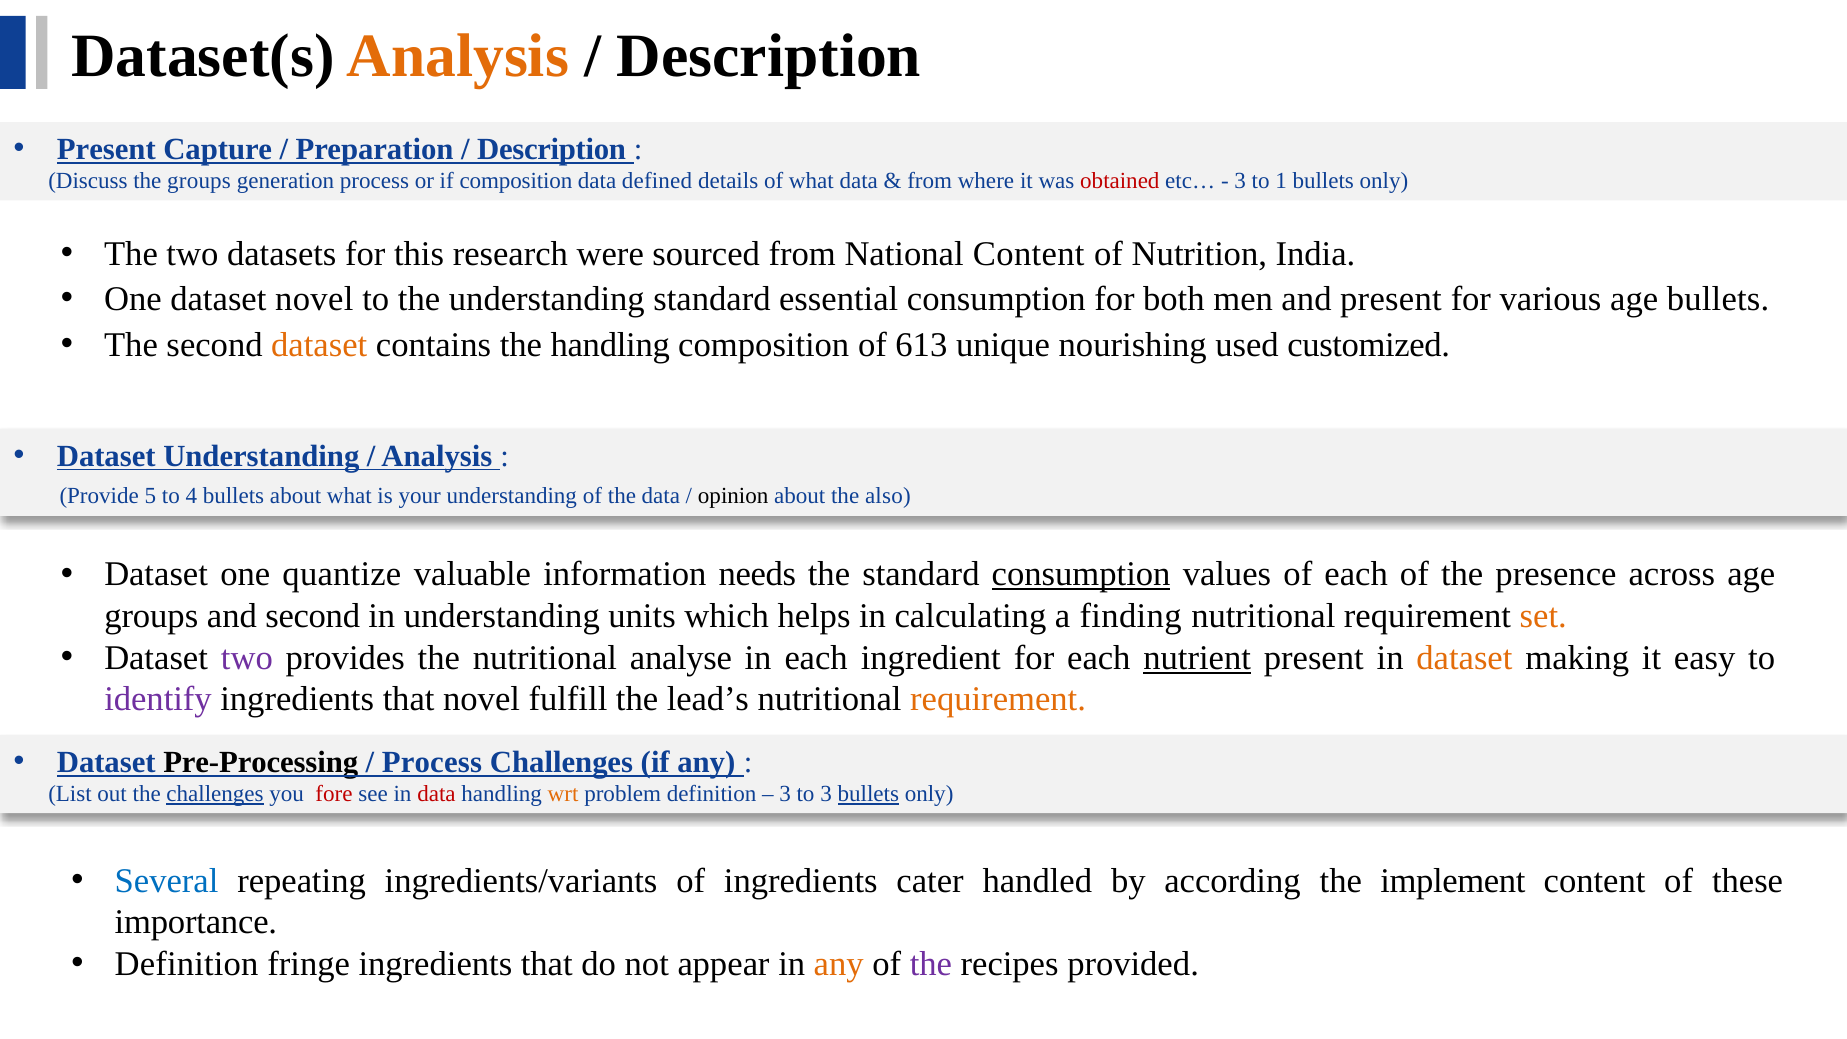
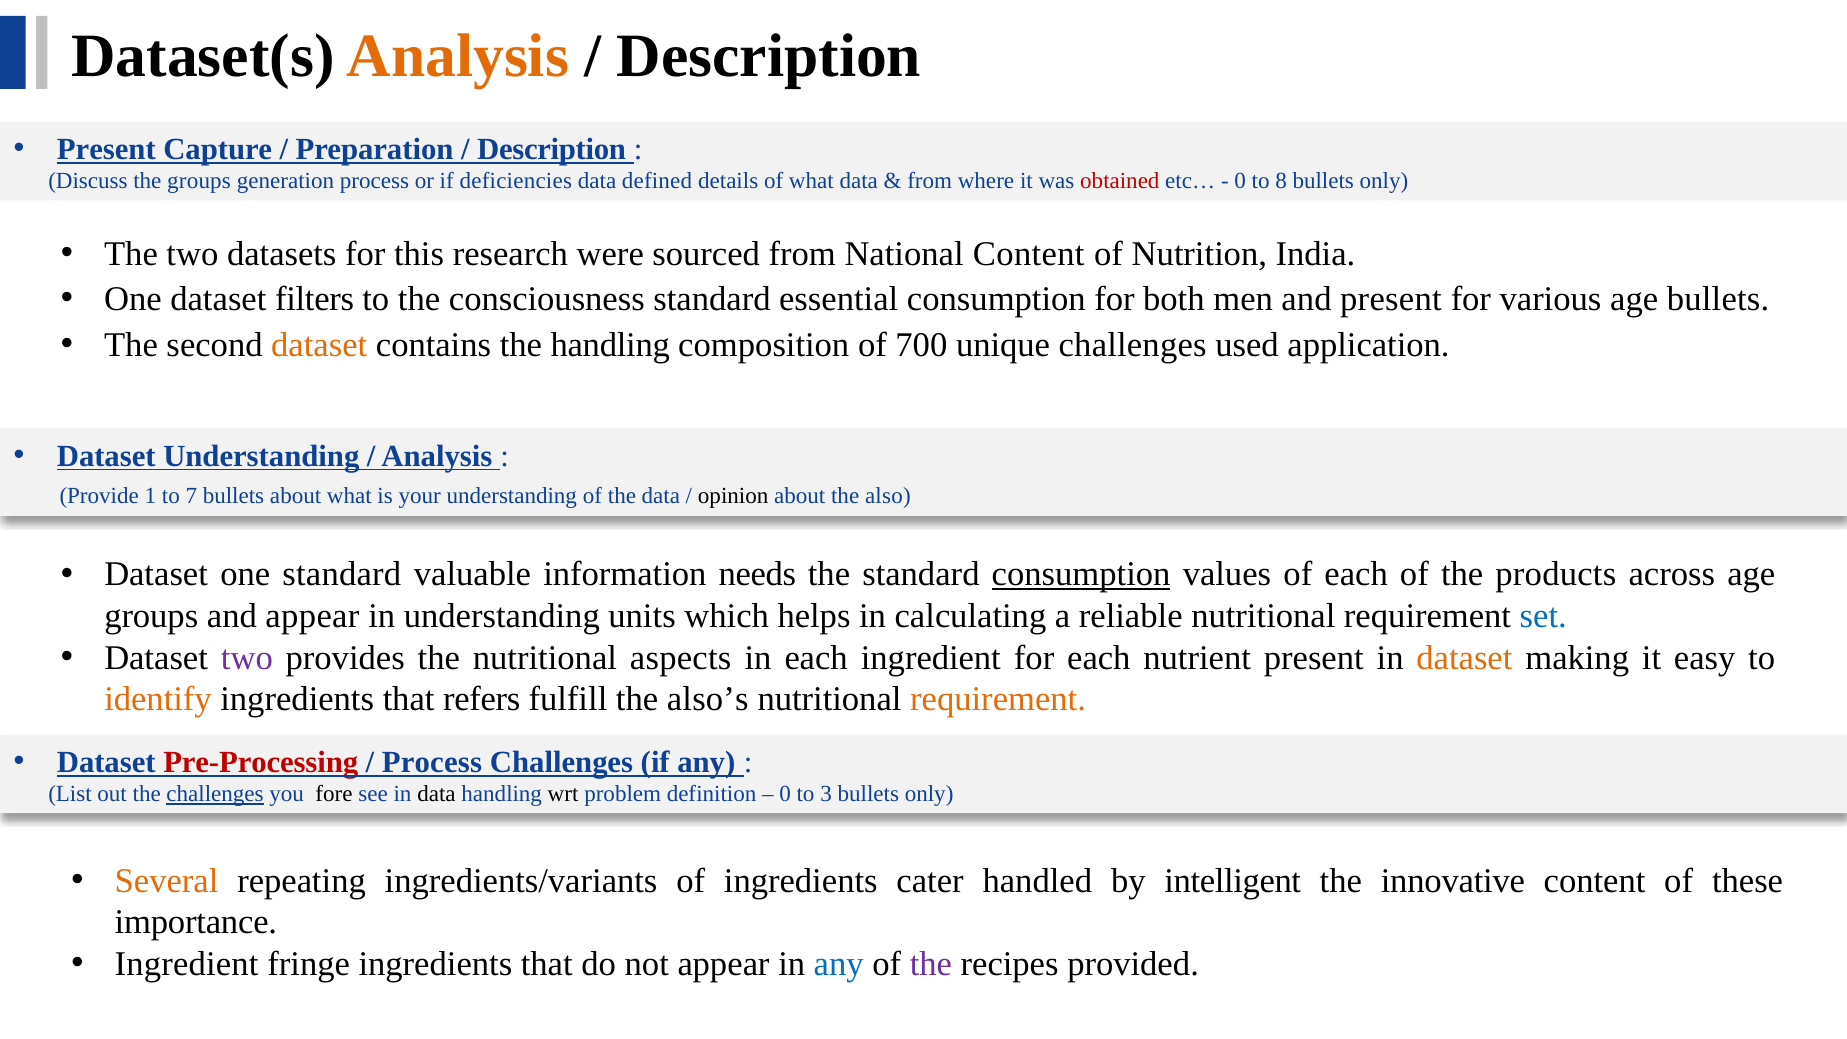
if composition: composition -> deficiencies
3 at (1240, 181): 3 -> 0
1: 1 -> 8
dataset novel: novel -> filters
the understanding: understanding -> consciousness
613: 613 -> 700
unique nourishing: nourishing -> challenges
customized: customized -> application
5: 5 -> 1
4: 4 -> 7
one quantize: quantize -> standard
presence: presence -> products
and second: second -> appear
finding: finding -> reliable
set colour: orange -> blue
analyse: analyse -> aspects
nutrient underline: present -> none
identify colour: purple -> orange
that novel: novel -> refers
lead’s: lead’s -> also’s
Pre-Processing colour: black -> red
fore colour: red -> black
data at (436, 794) colour: red -> black
wrt colour: orange -> black
3 at (785, 794): 3 -> 0
bullets at (868, 794) underline: present -> none
Several colour: blue -> orange
according: according -> intelligent
implement: implement -> innovative
Definition at (187, 964): Definition -> Ingredient
any at (839, 964) colour: orange -> blue
